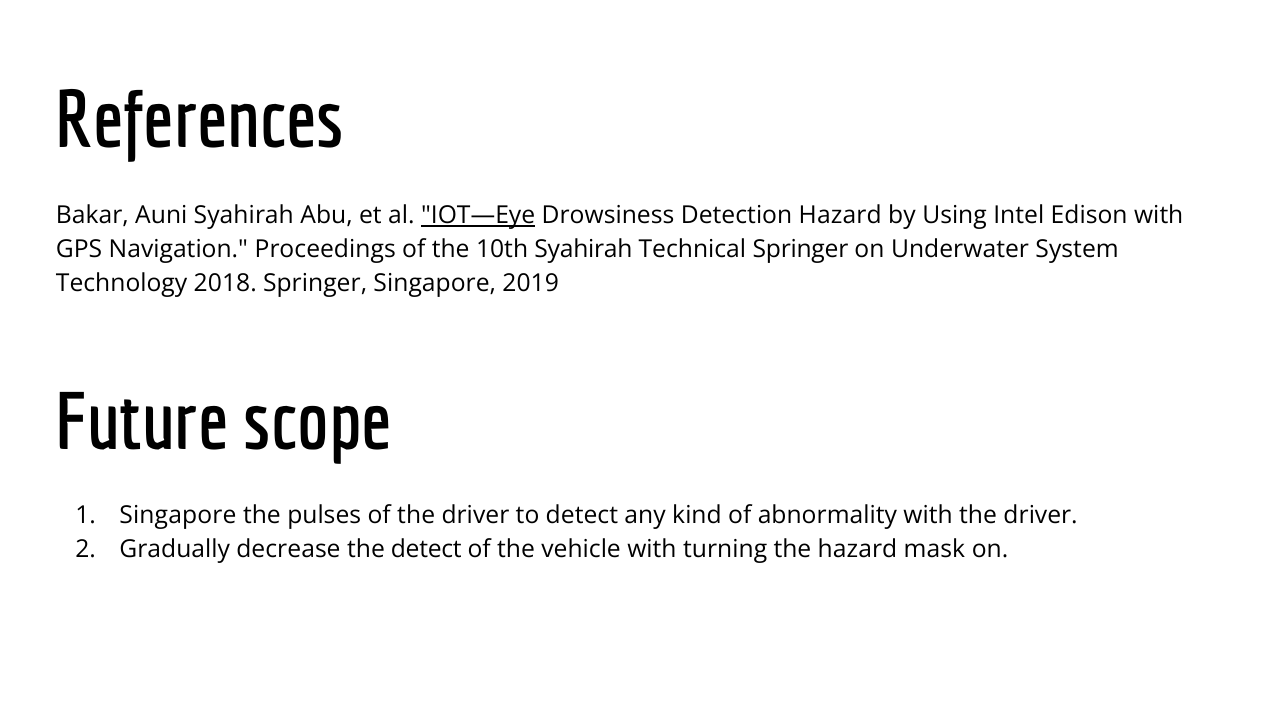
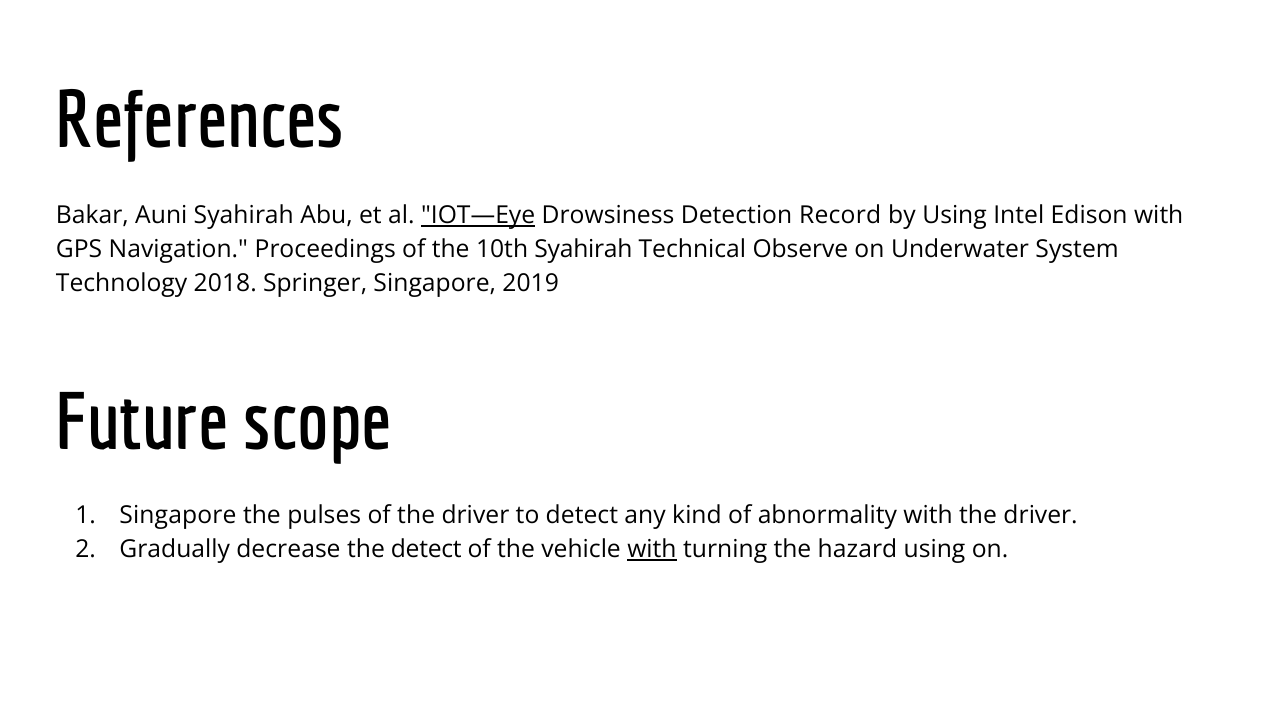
Detection Hazard: Hazard -> Record
Technical Springer: Springer -> Observe
with at (652, 549) underline: none -> present
hazard mask: mask -> using
